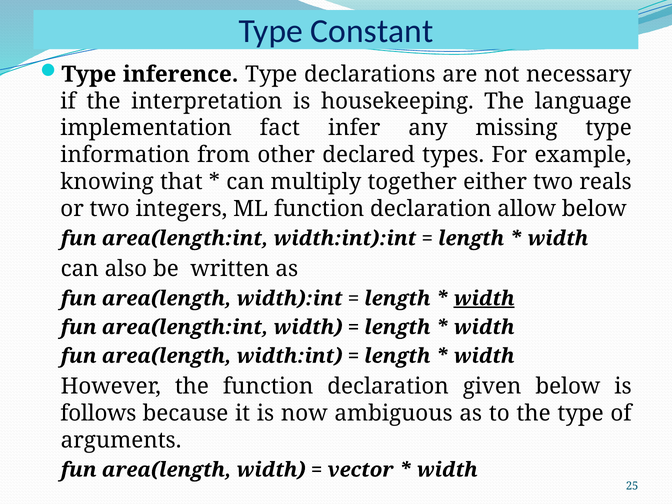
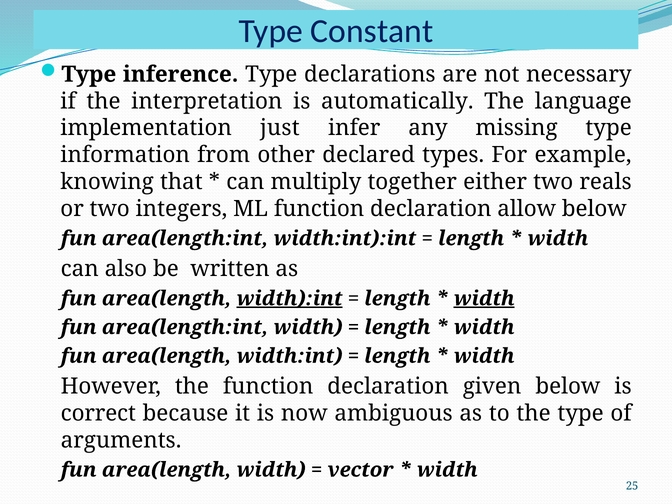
housekeeping: housekeeping -> automatically
fact: fact -> just
width):int underline: none -> present
follows: follows -> correct
